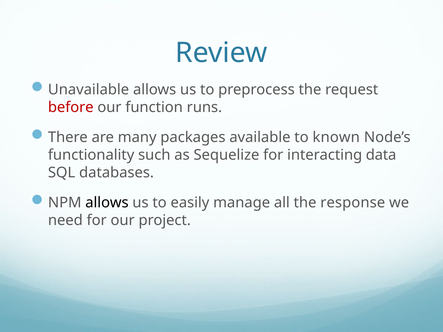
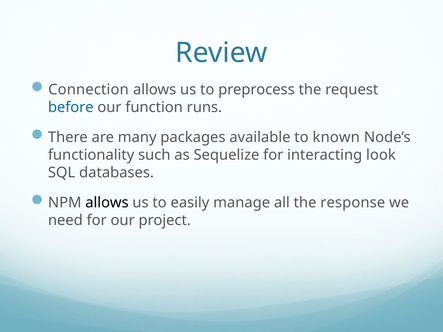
Unavailable: Unavailable -> Connection
before colour: red -> blue
data: data -> look
